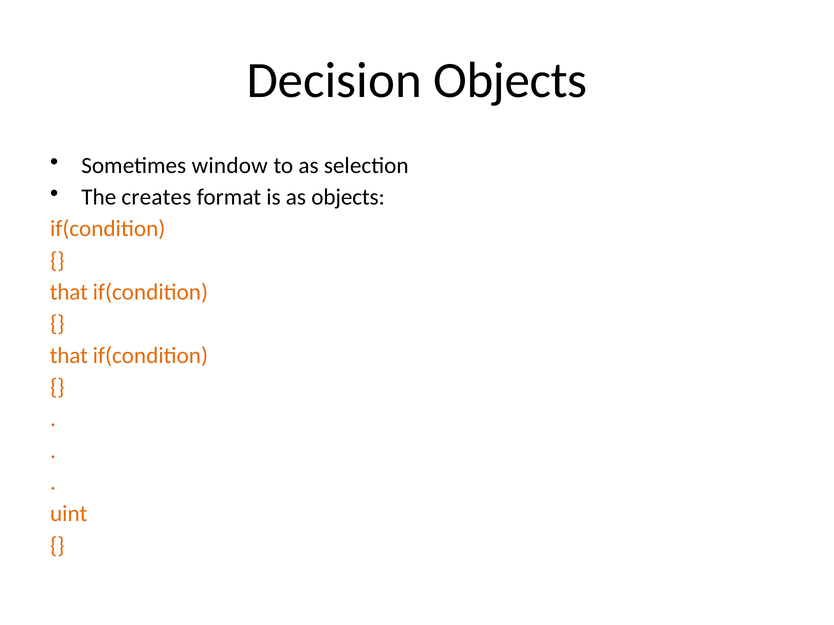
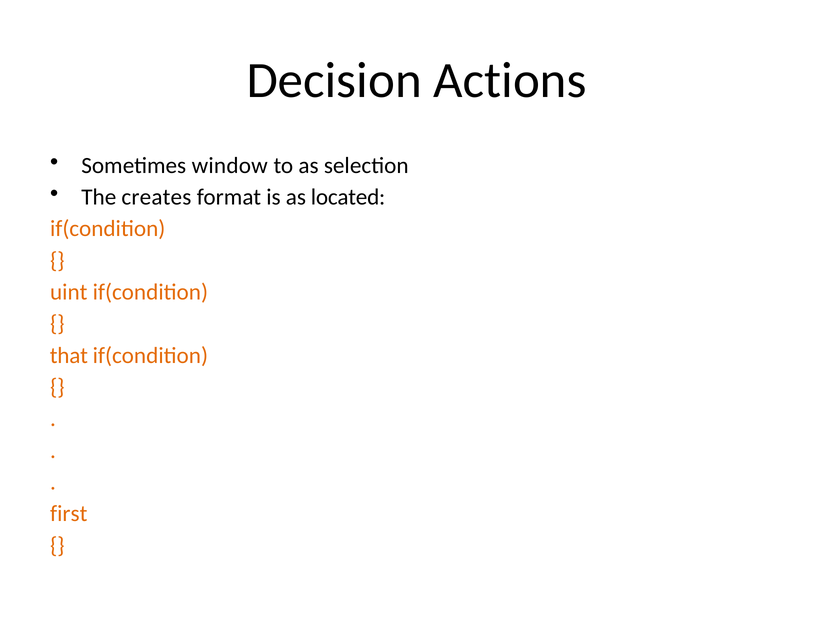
Decision Objects: Objects -> Actions
as objects: objects -> located
that at (69, 292): that -> uint
uint: uint -> first
